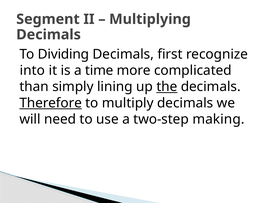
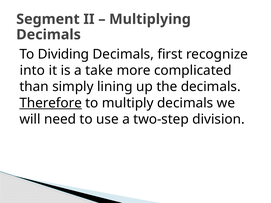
time: time -> take
the underline: present -> none
making: making -> division
